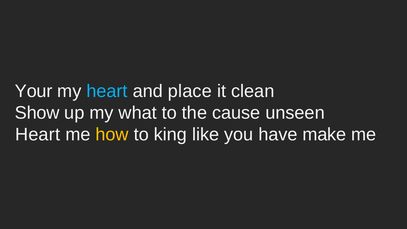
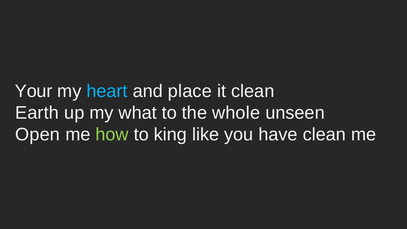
Show: Show -> Earth
cause: cause -> whole
Heart at (38, 135): Heart -> Open
how colour: yellow -> light green
have make: make -> clean
